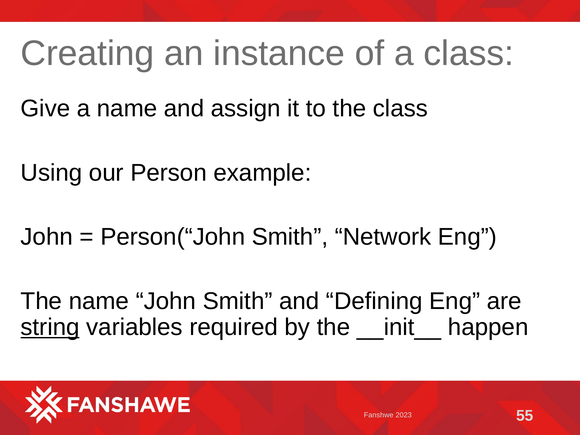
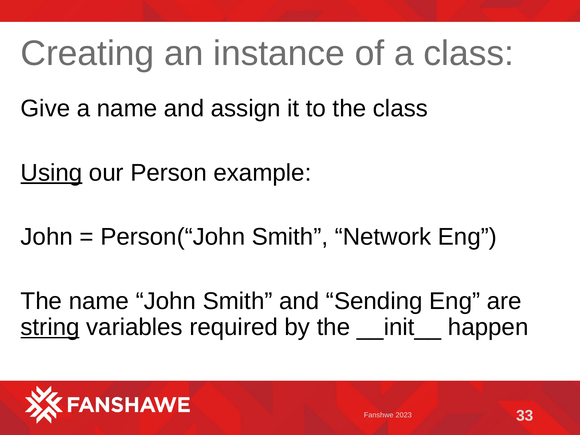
Using underline: none -> present
Defining: Defining -> Sending
55: 55 -> 33
